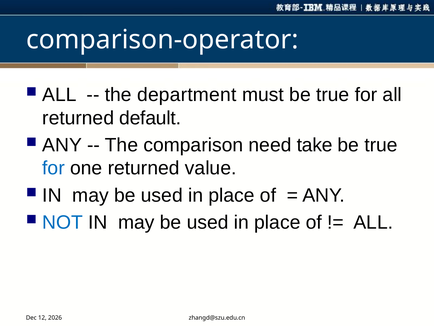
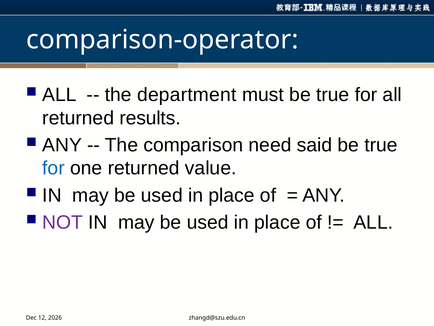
default: default -> results
take: take -> said
NOT colour: blue -> purple
